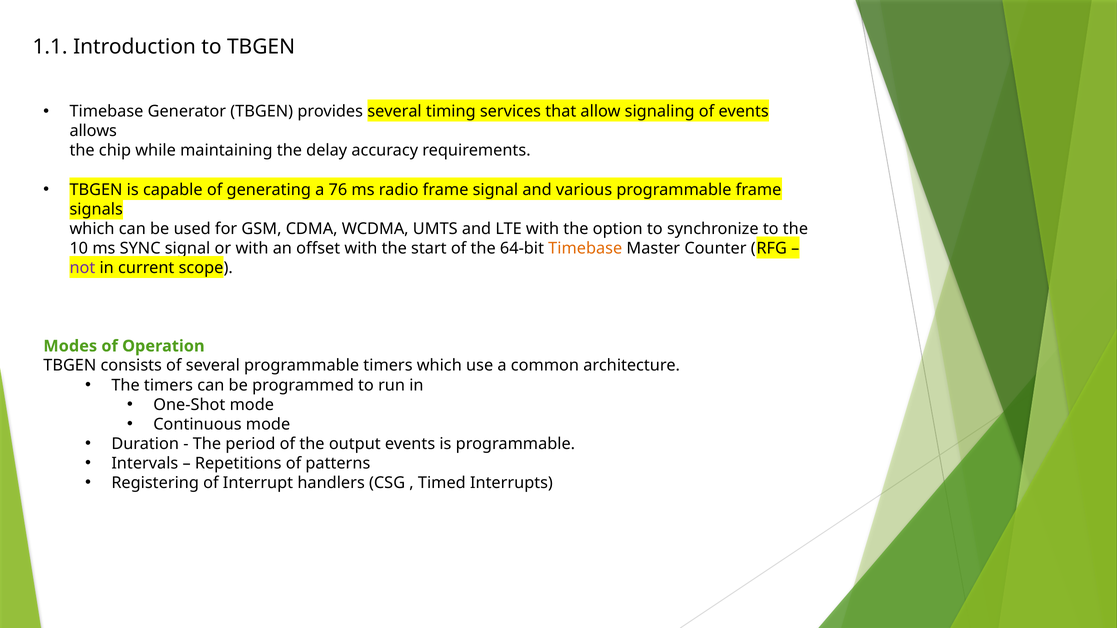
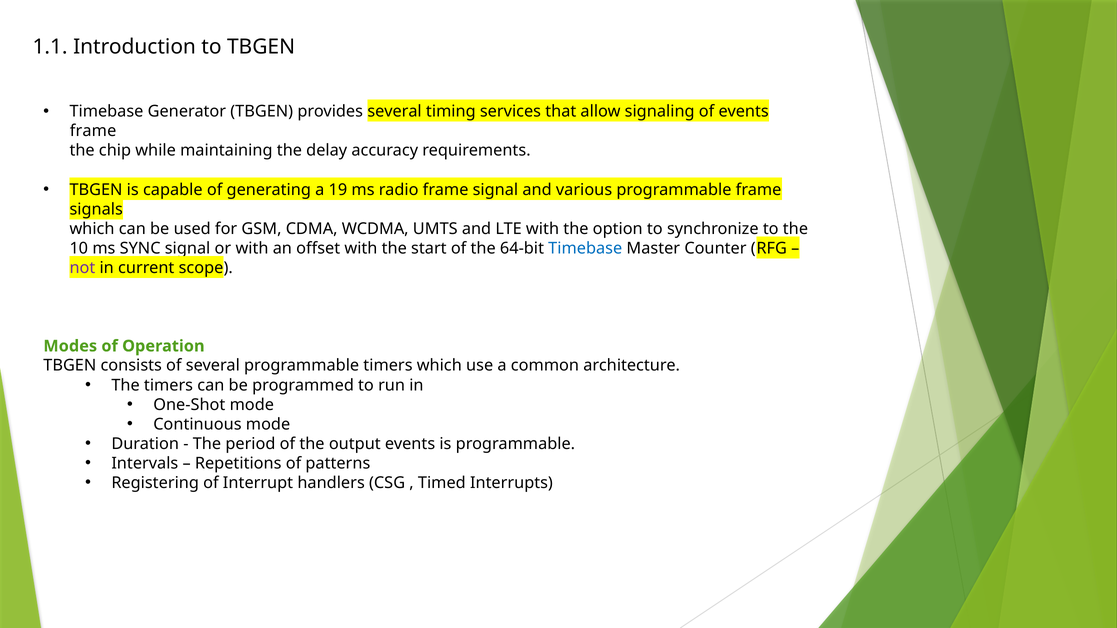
allows at (93, 131): allows -> frame
76: 76 -> 19
Timebase at (585, 248) colour: orange -> blue
